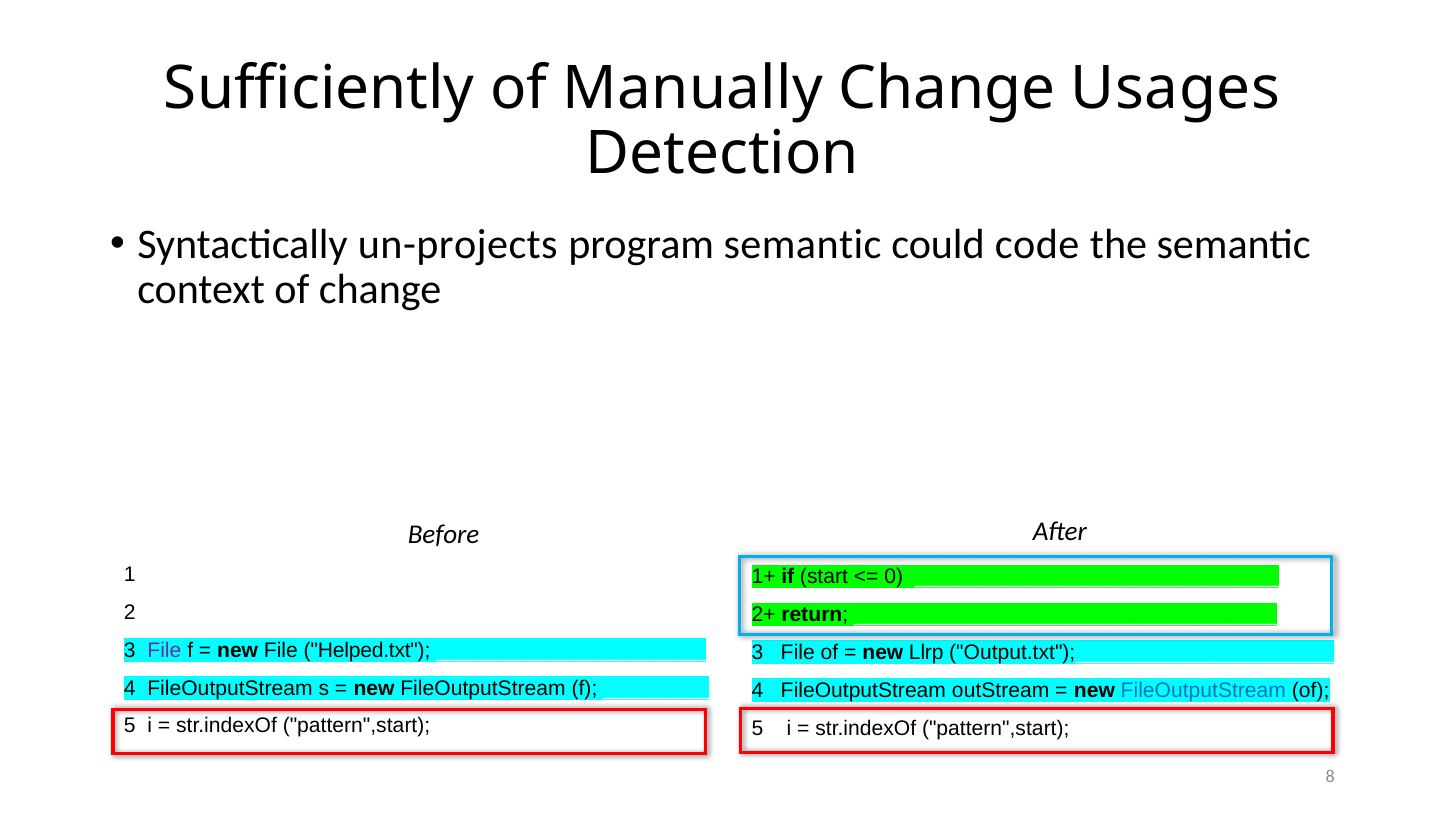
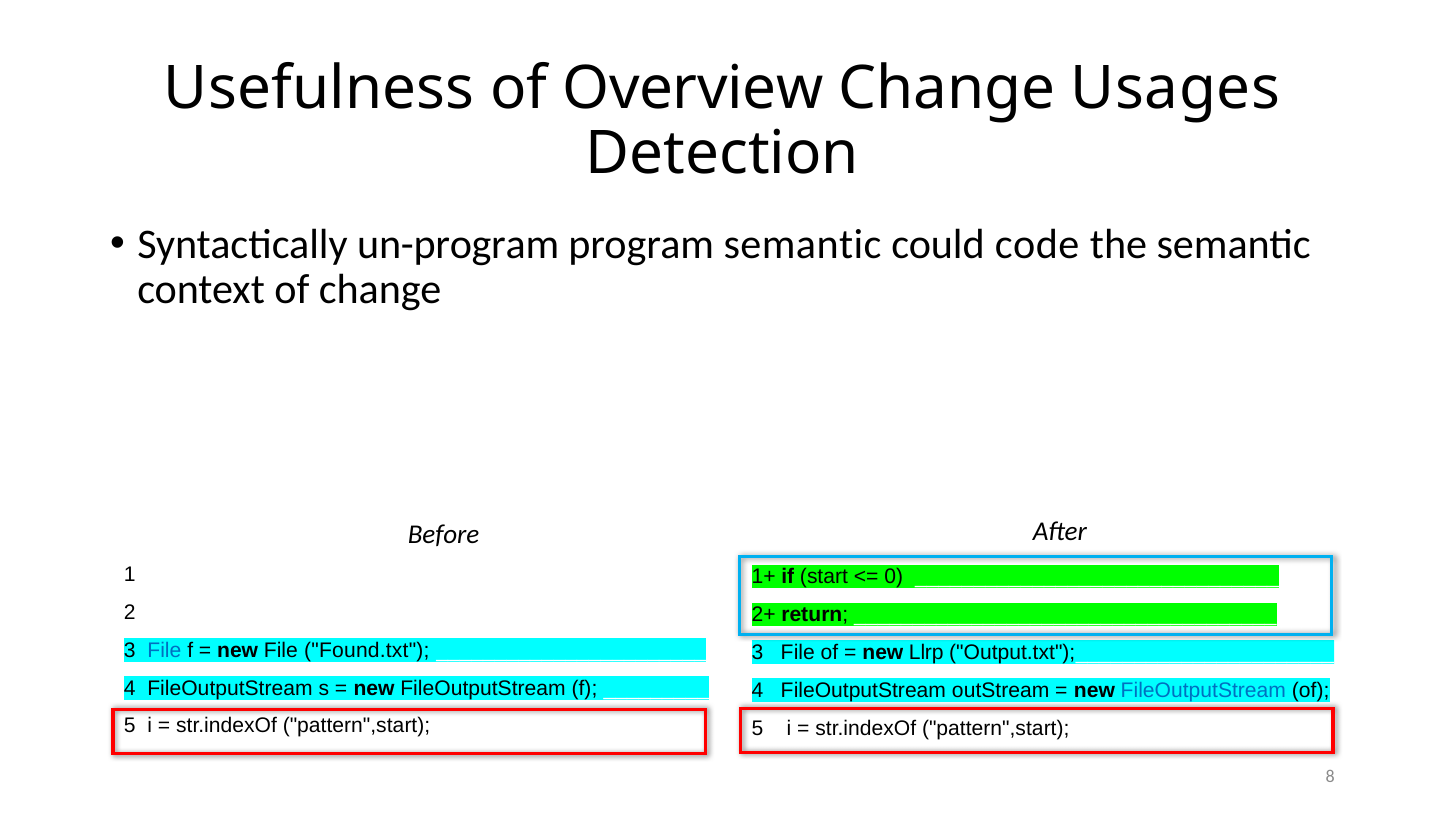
Sufficiently: Sufficiently -> Usefulness
Manually: Manually -> Overview
un-projects: un-projects -> un-program
File at (164, 650) colour: purple -> blue
Helped.txt: Helped.txt -> Found.txt
